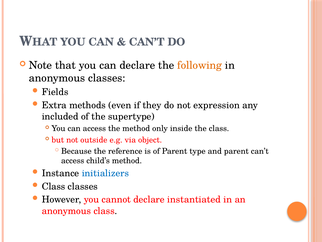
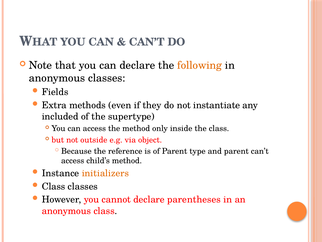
expression: expression -> instantiate
initializers colour: blue -> orange
instantiated: instantiated -> parentheses
